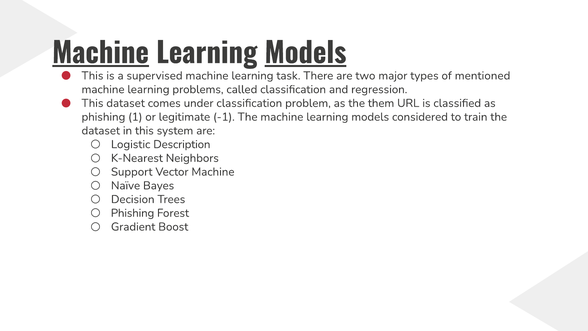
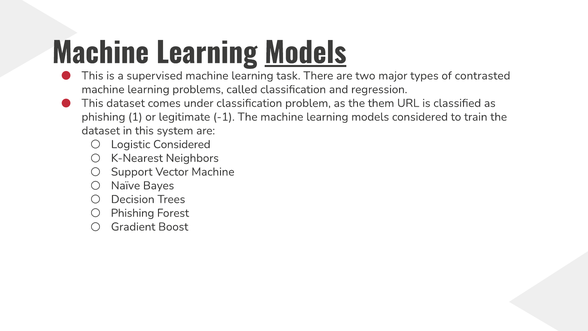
Machine at (101, 54) underline: present -> none
mentioned: mentioned -> contrasted
Logistic Description: Description -> Considered
